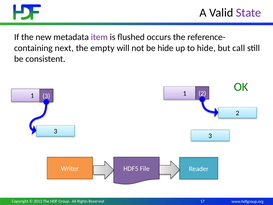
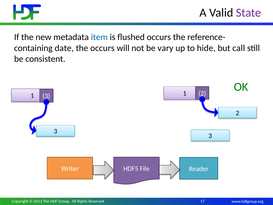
item colour: purple -> blue
next: next -> date
the empty: empty -> occurs
be hide: hide -> vary
